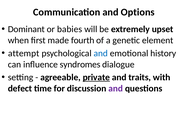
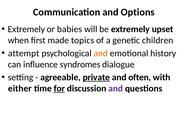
Dominant at (26, 29): Dominant -> Extremely
fourth: fourth -> topics
element: element -> children
and at (101, 53) colour: blue -> orange
traits: traits -> often
defect: defect -> either
for underline: none -> present
